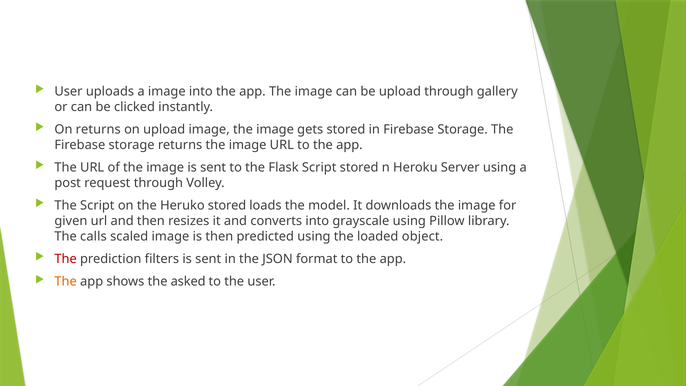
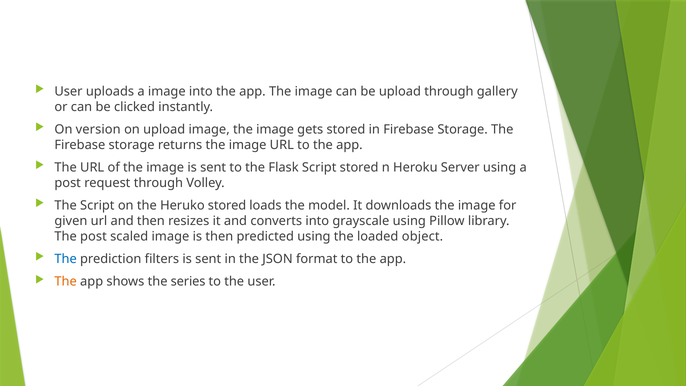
On returns: returns -> version
The calls: calls -> post
The at (66, 259) colour: red -> blue
asked: asked -> series
